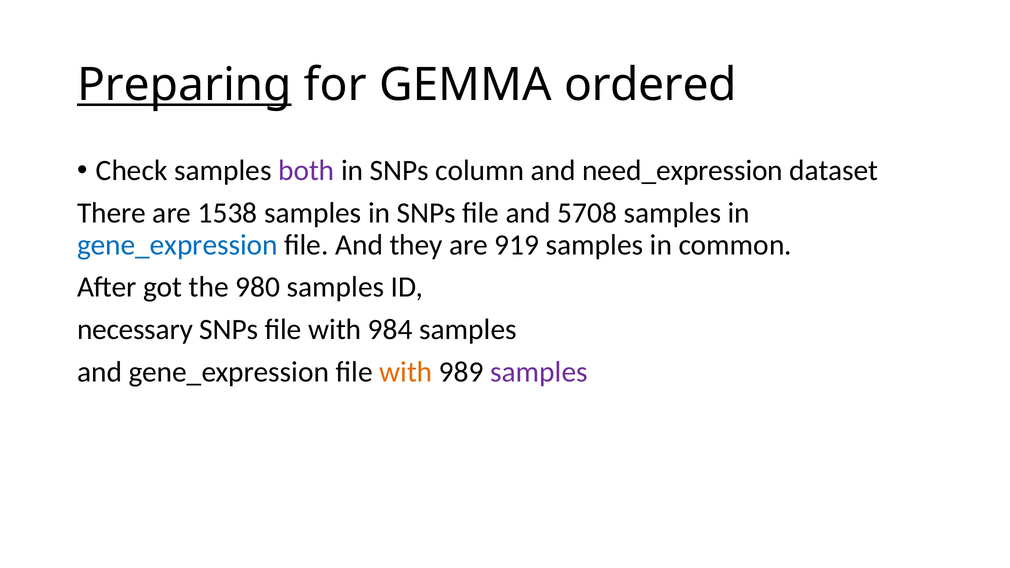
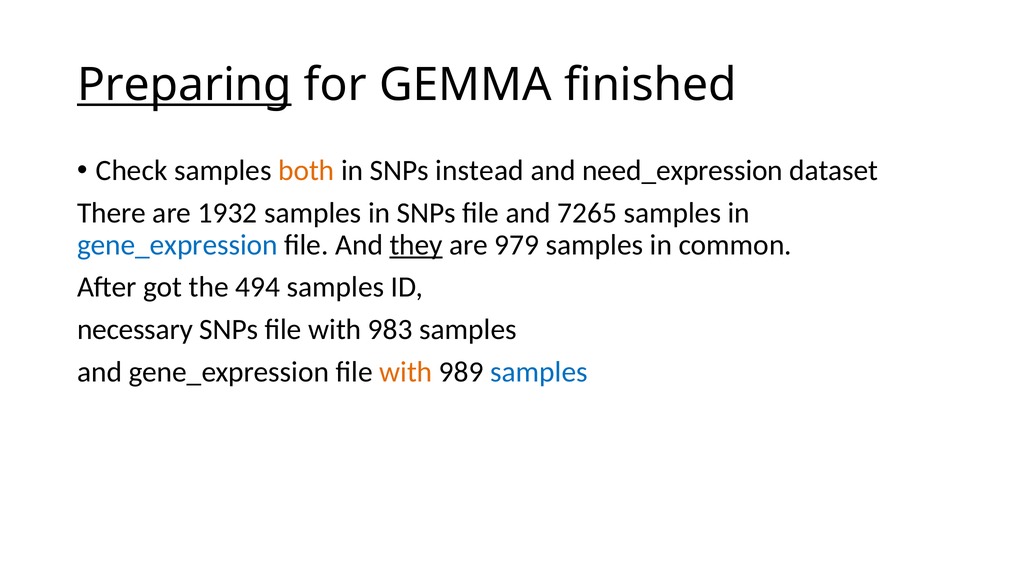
ordered: ordered -> finished
both colour: purple -> orange
column: column -> instead
1538: 1538 -> 1932
5708: 5708 -> 7265
they underline: none -> present
919: 919 -> 979
980: 980 -> 494
984: 984 -> 983
samples at (539, 372) colour: purple -> blue
